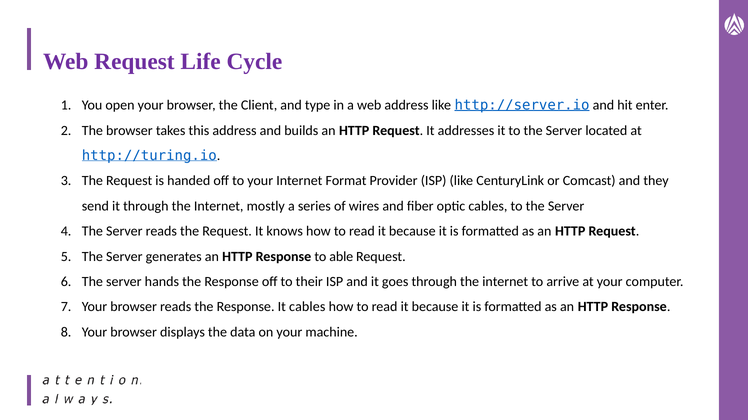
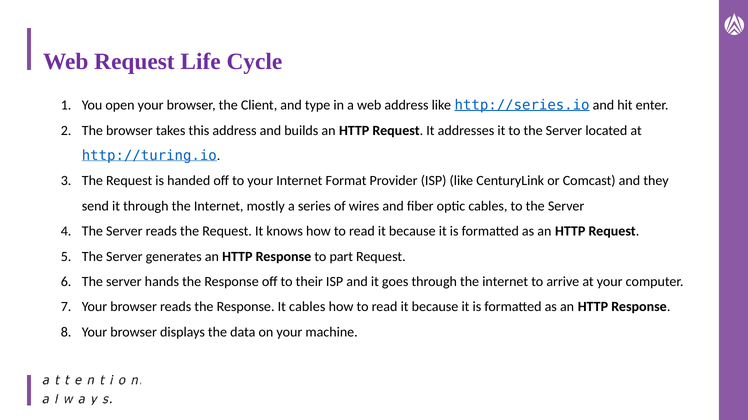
http://server.io: http://server.io -> http://series.io
able: able -> part
